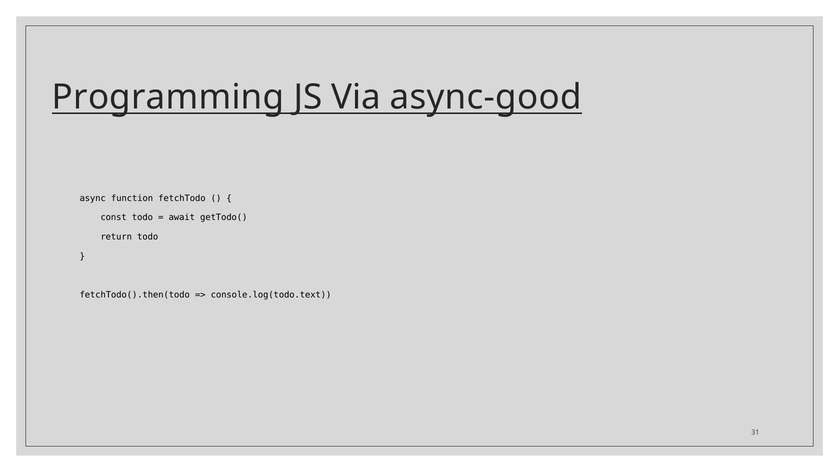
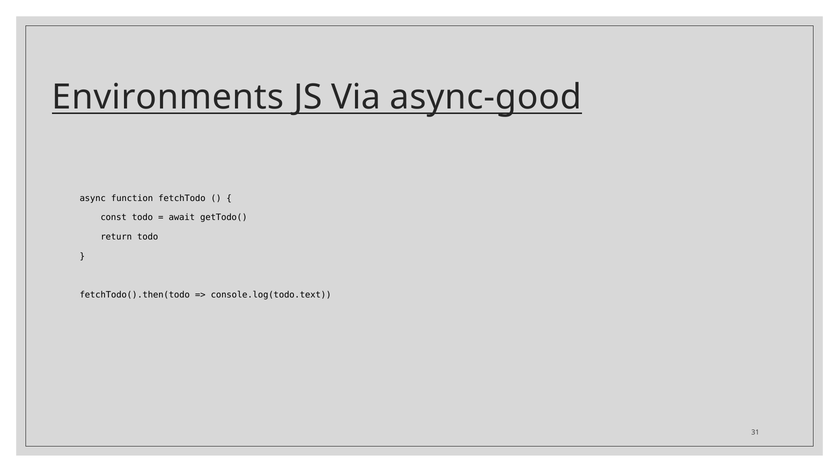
Programming: Programming -> Environments
